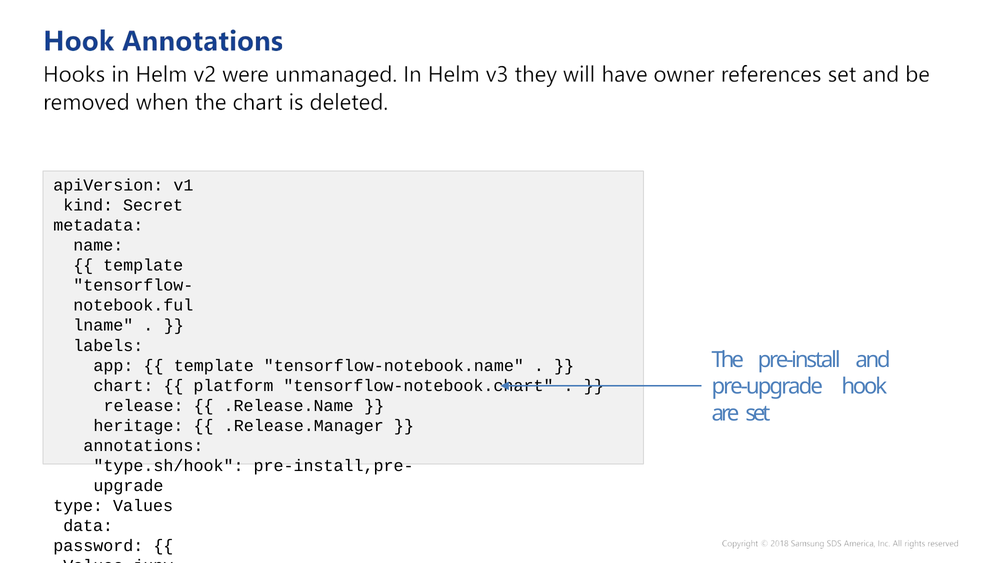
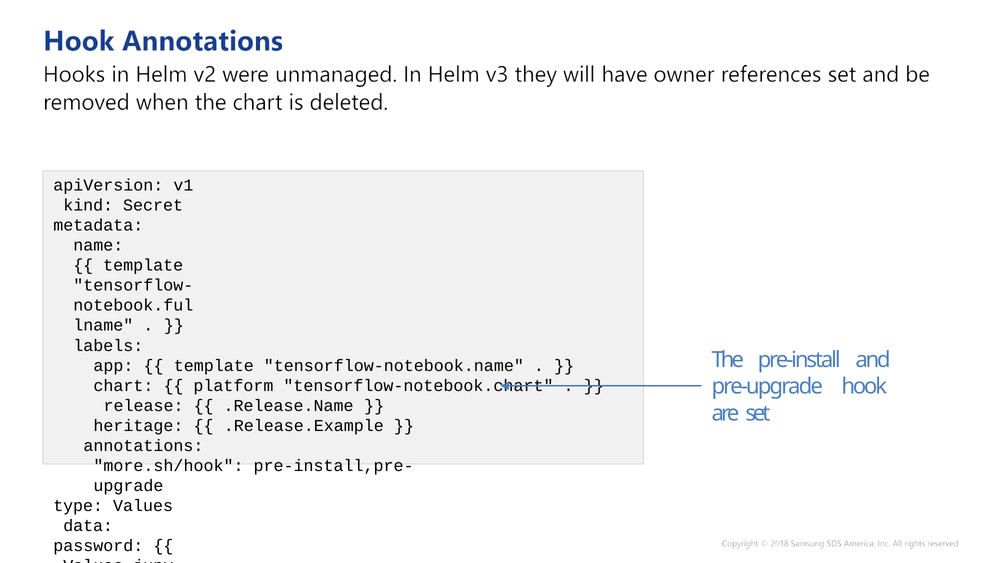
.Release.Manager: .Release.Manager -> .Release.Example
type.sh/hook: type.sh/hook -> more.sh/hook
